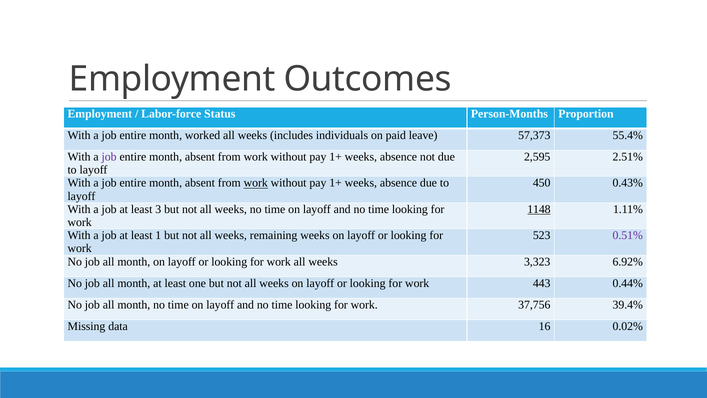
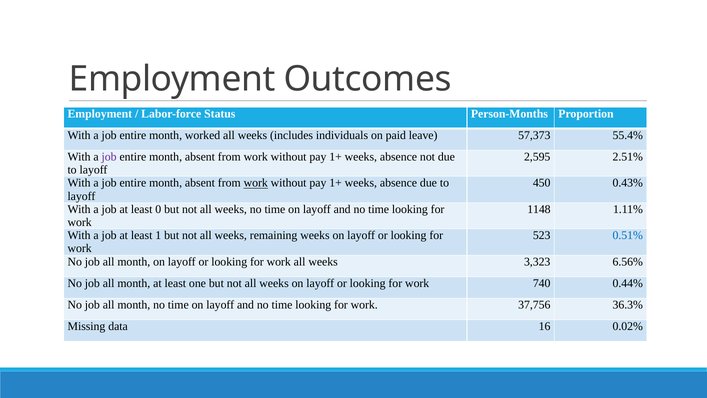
3: 3 -> 0
1148 underline: present -> none
0.51% colour: purple -> blue
6.92%: 6.92% -> 6.56%
443: 443 -> 740
39.4%: 39.4% -> 36.3%
